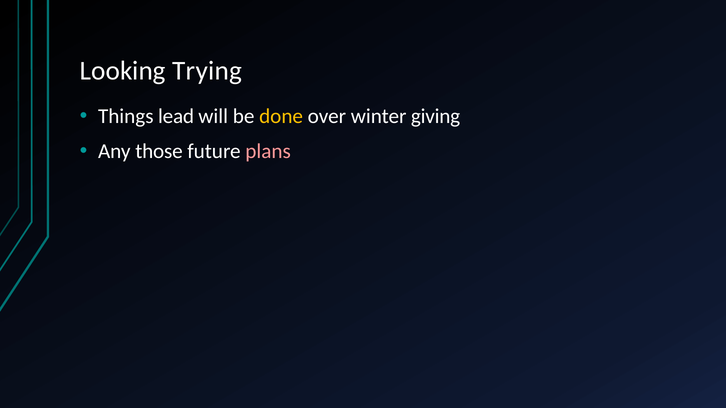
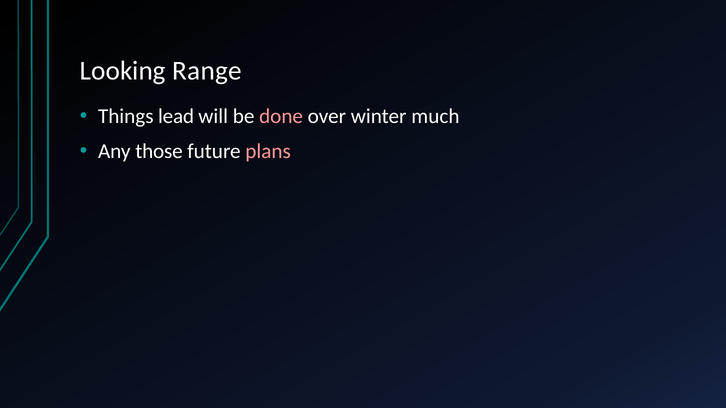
Trying: Trying -> Range
done colour: yellow -> pink
giving: giving -> much
